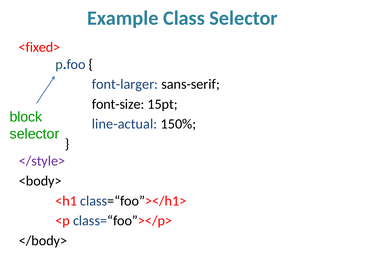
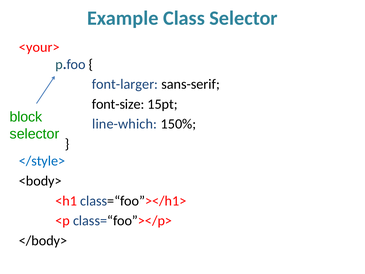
<fixed>: <fixed> -> <your>
line-actual: line-actual -> line-which
</style> colour: purple -> blue
